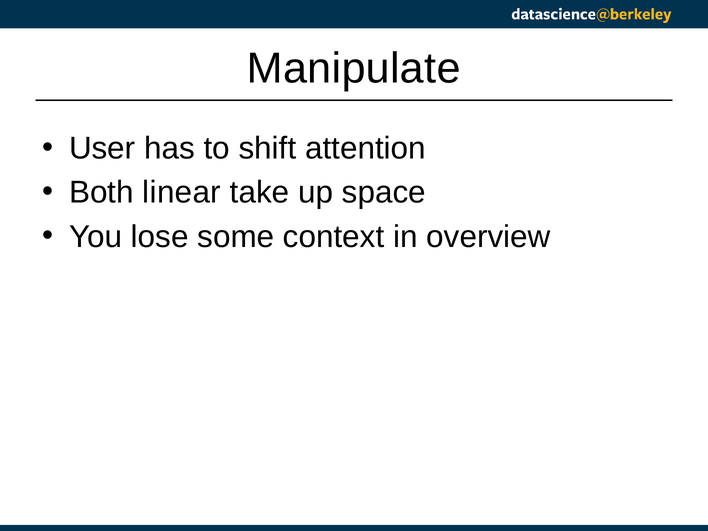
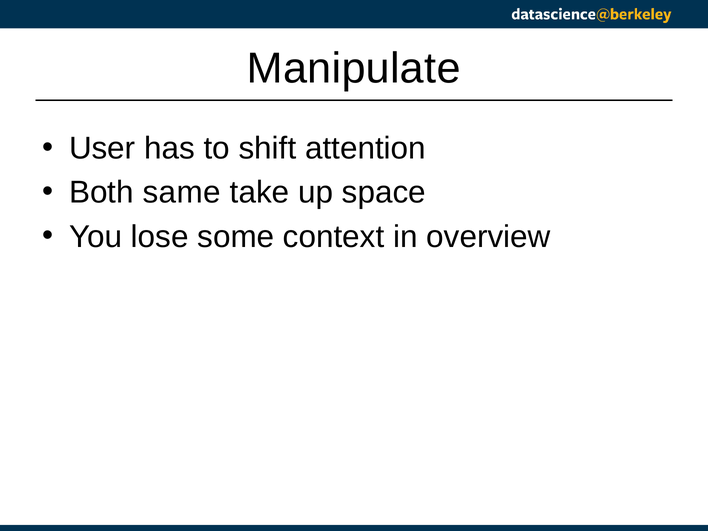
linear: linear -> same
